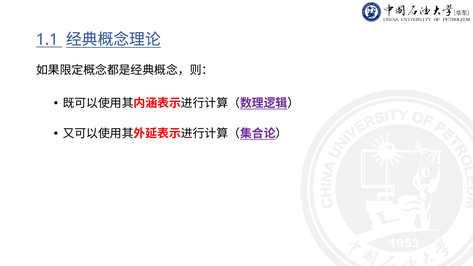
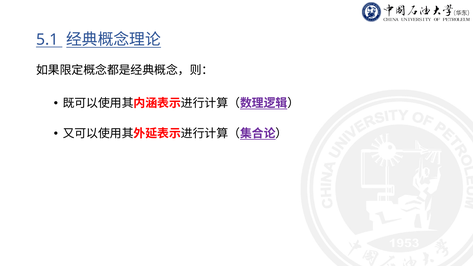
1.1: 1.1 -> 5.1
